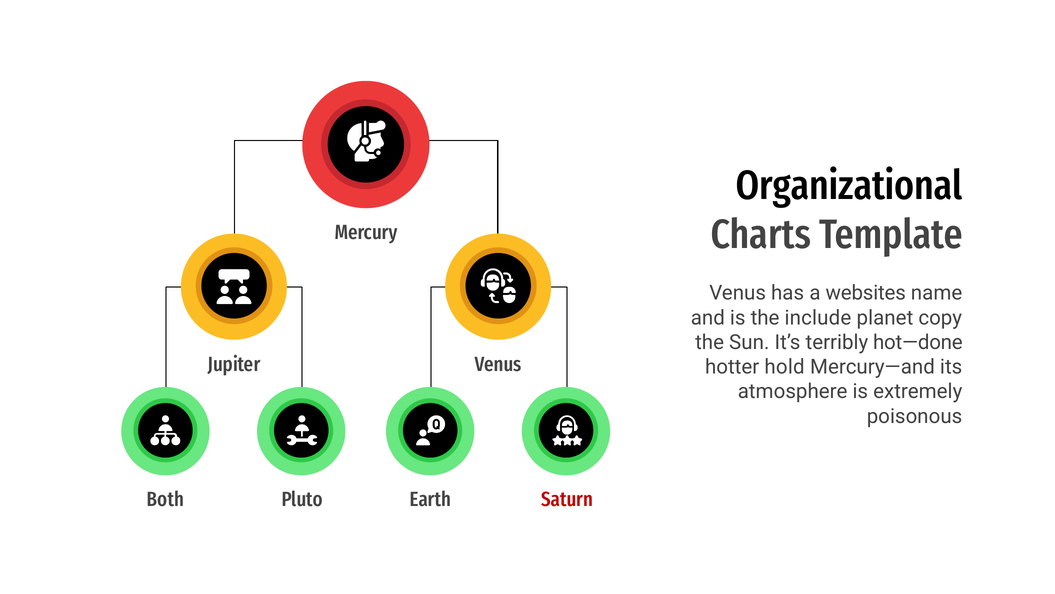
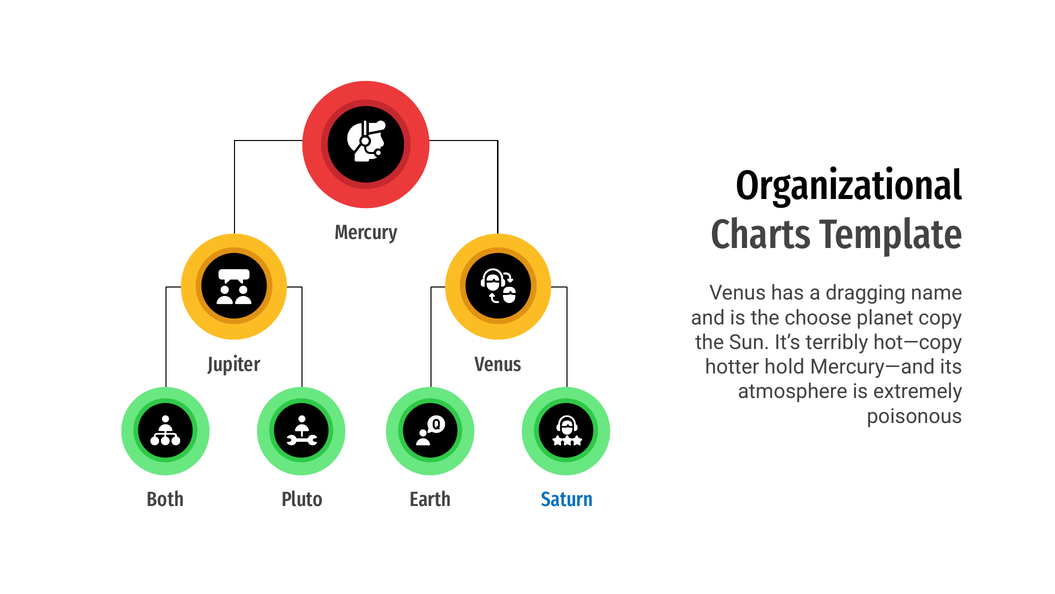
websites: websites -> dragging
include: include -> choose
hot—done: hot—done -> hot—copy
Saturn colour: red -> blue
